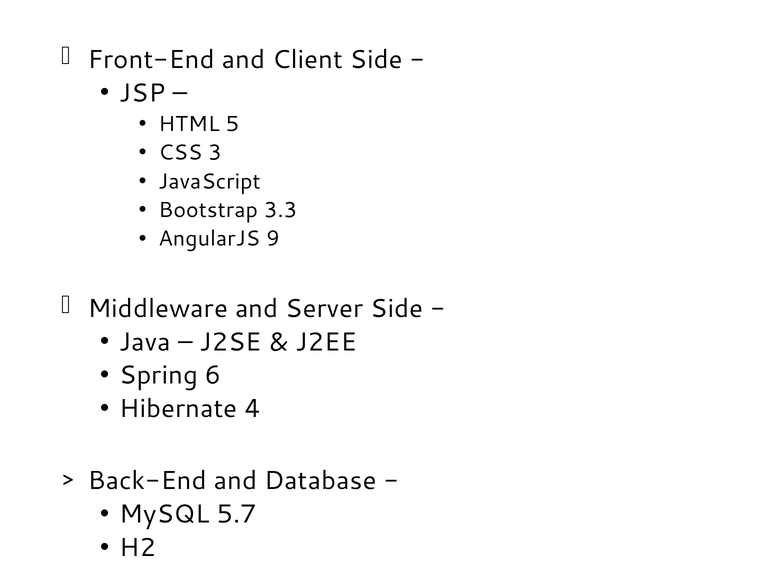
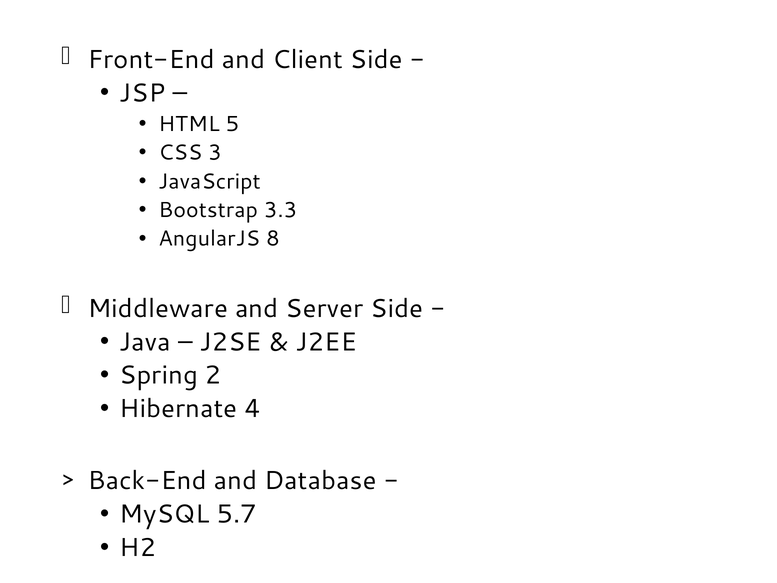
9: 9 -> 8
6: 6 -> 2
